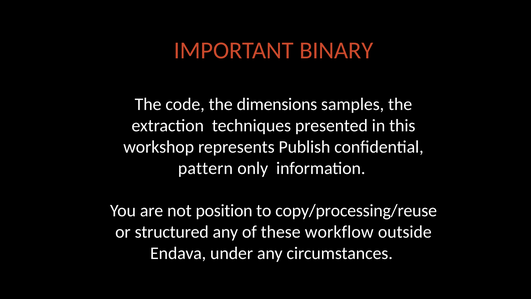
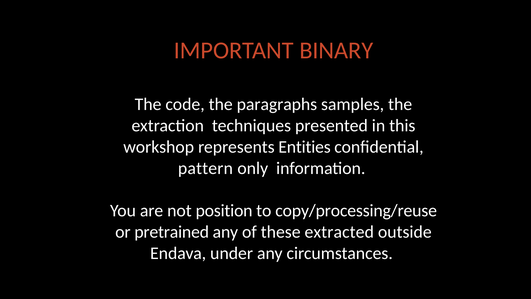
dimensions: dimensions -> paragraphs
Publish: Publish -> Entities
structured: structured -> pretrained
workflow: workflow -> extracted
